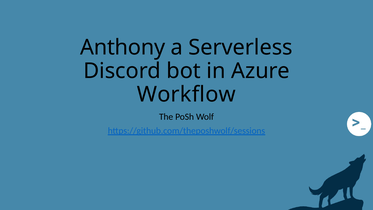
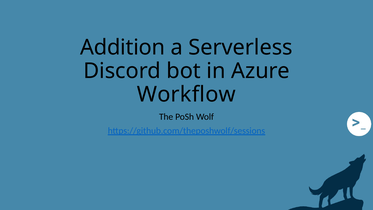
Anthony: Anthony -> Addition
